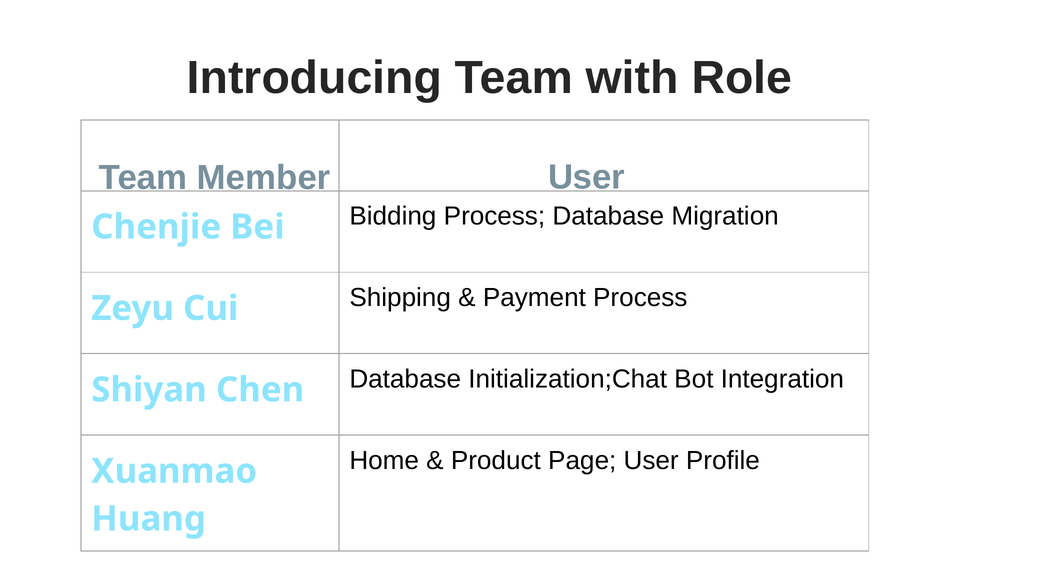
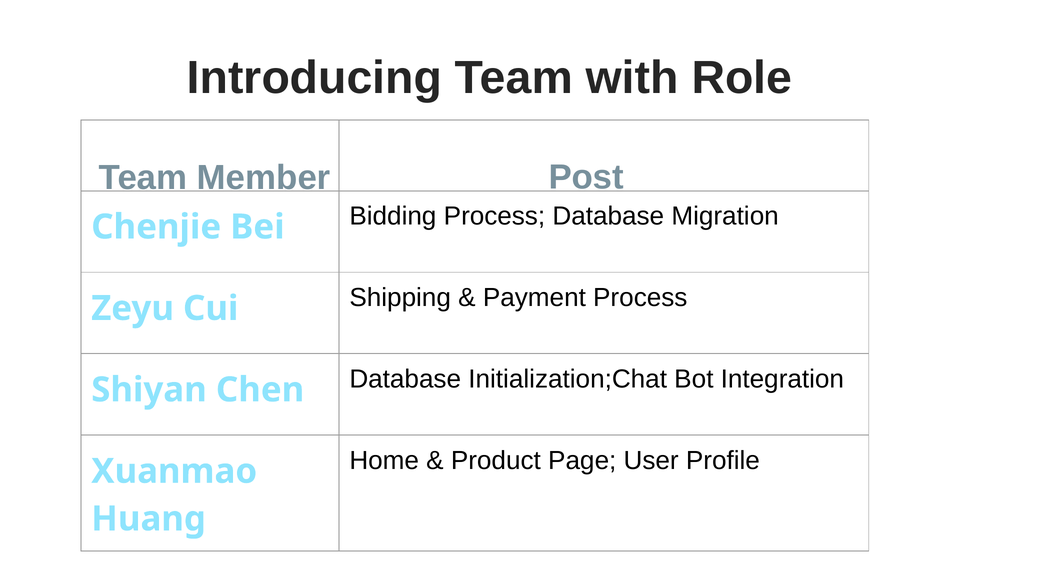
User at (586, 177): User -> Post
